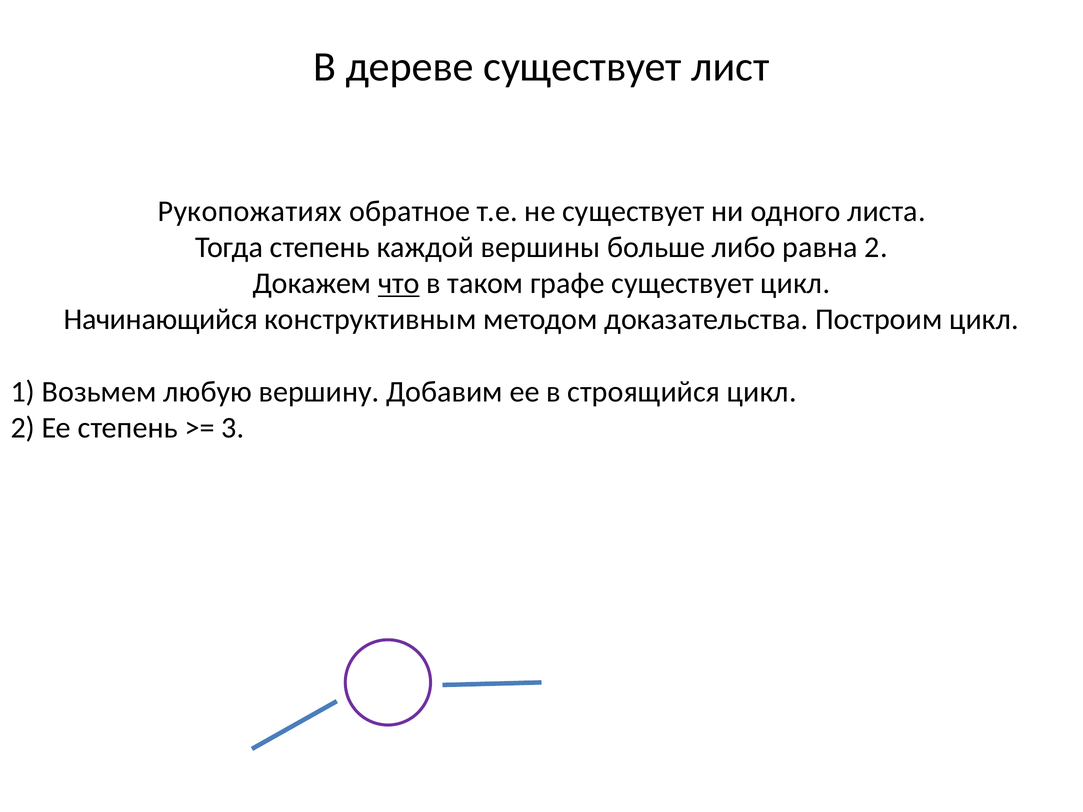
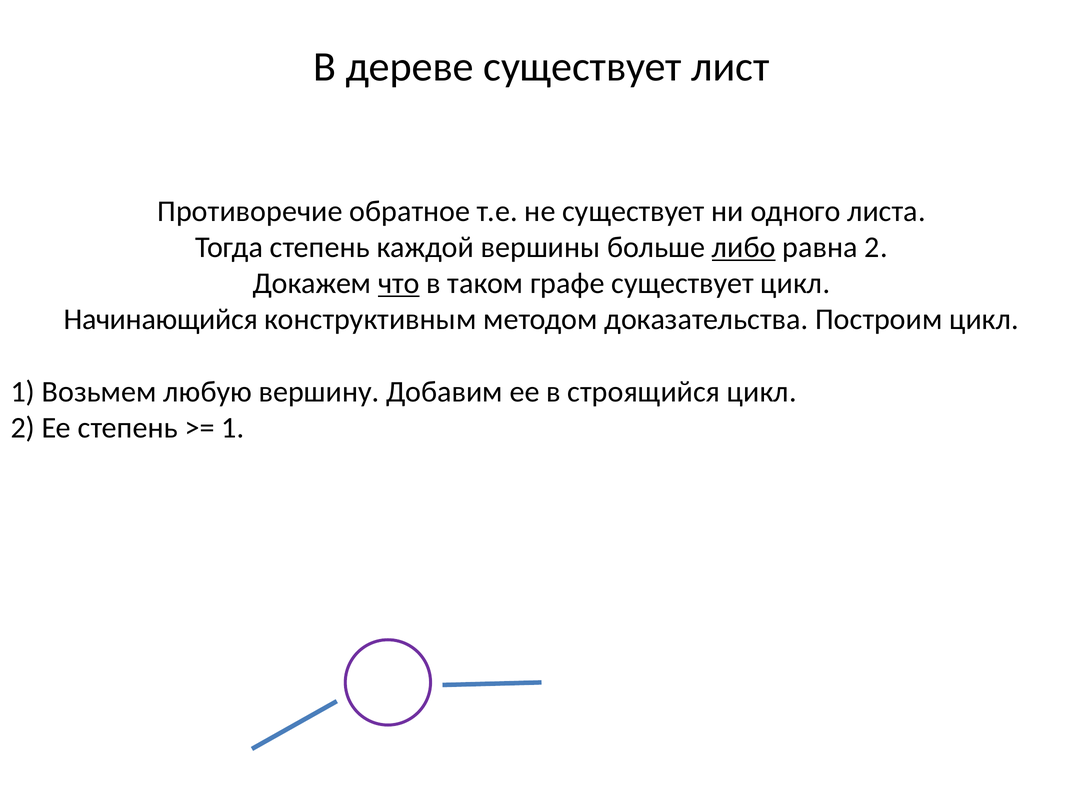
Рукопожатиях: Рукопожатиях -> Противоречие
либо underline: none -> present
3 at (233, 428): 3 -> 1
